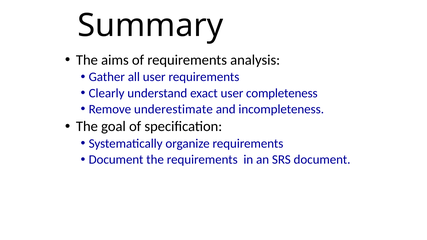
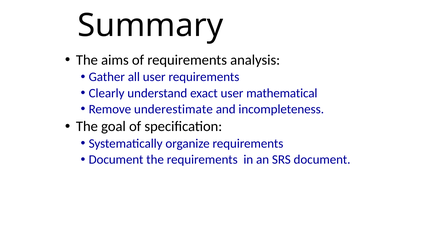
completeness: completeness -> mathematical
